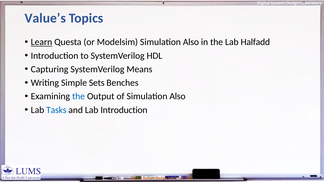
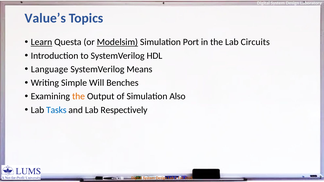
Modelsim underline: none -> present
Also at (191, 42): Also -> Port
Halfadd: Halfadd -> Circuits
Capturing: Capturing -> Language
Sets: Sets -> Will
the at (79, 97) colour: blue -> orange
Lab Introduction: Introduction -> Respectively
